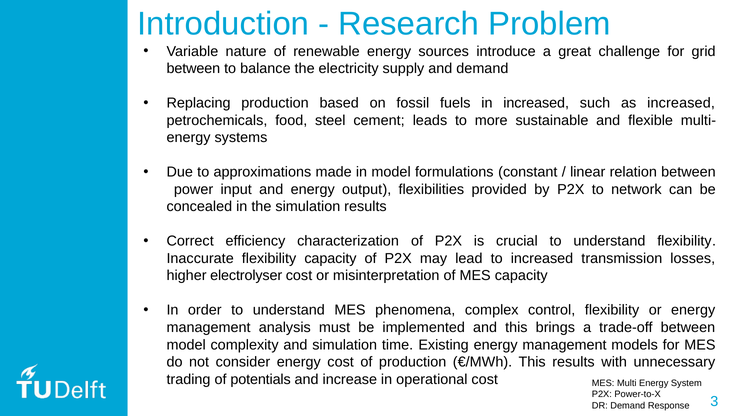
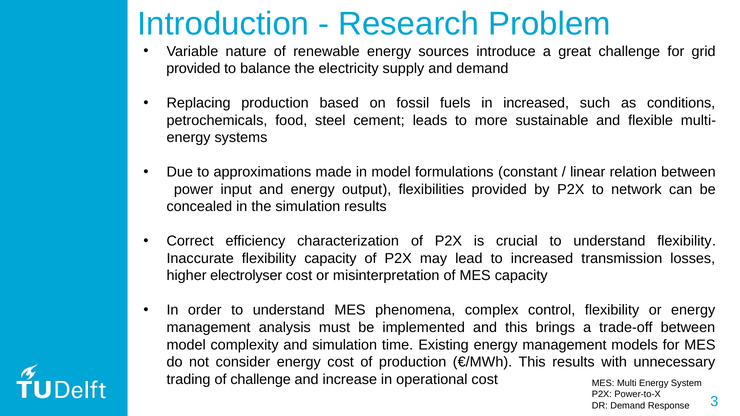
between at (193, 69): between -> provided
as increased: increased -> conditions
of potentials: potentials -> challenge
